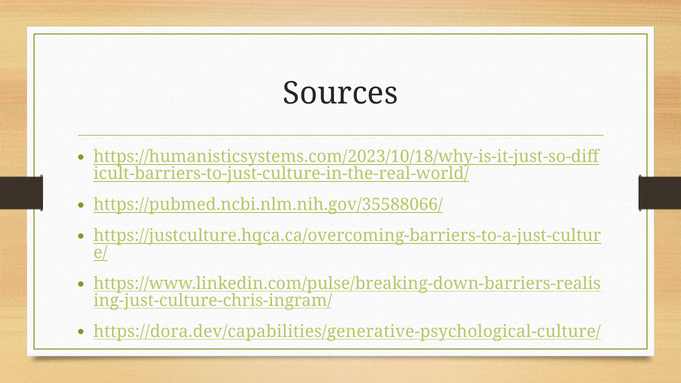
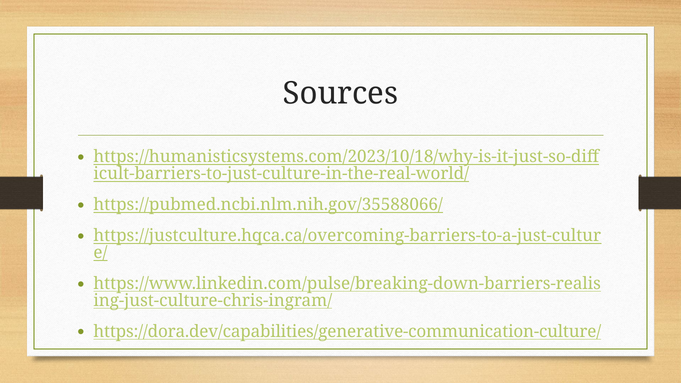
https://dora.dev/capabilities/generative-psychological-culture/: https://dora.dev/capabilities/generative-psychological-culture/ -> https://dora.dev/capabilities/generative-communication-culture/
